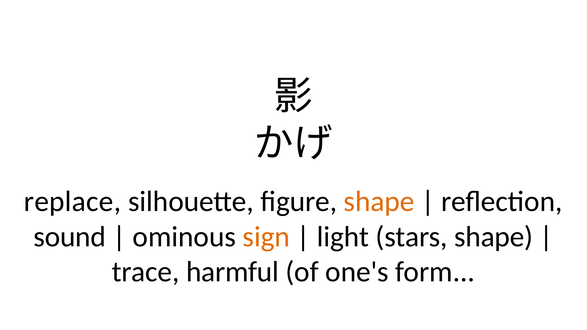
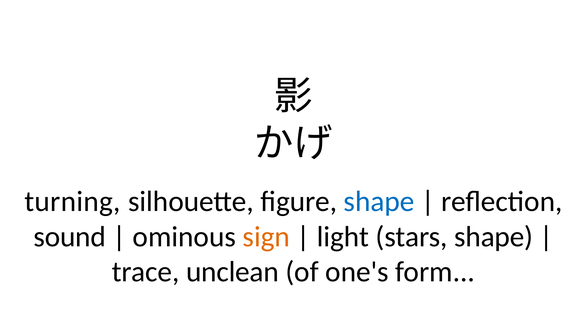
replace: replace -> turning
shape at (379, 202) colour: orange -> blue
harmful: harmful -> unclean
